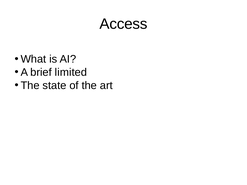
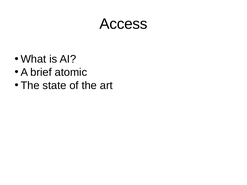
limited: limited -> atomic
